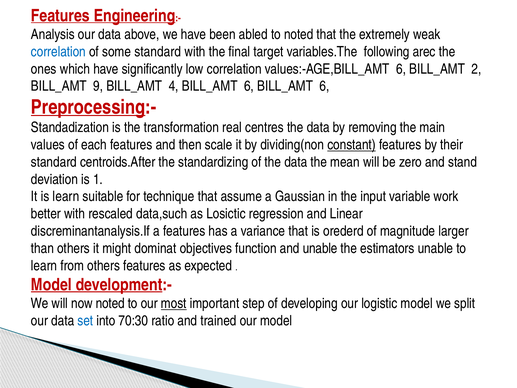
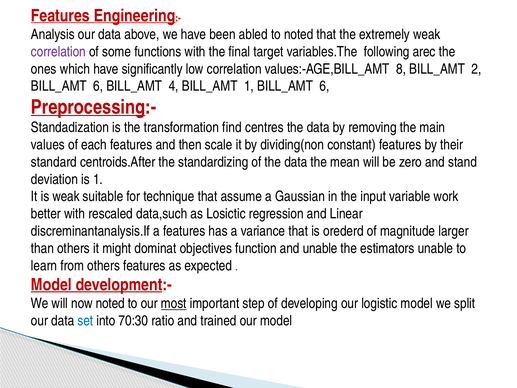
correlation at (58, 52) colour: blue -> purple
some standard: standard -> functions
values:-AGE,BILL_AMT 6: 6 -> 8
9 at (98, 86): 9 -> 6
4 BILL_AMT 6: 6 -> 1
real: real -> find
constant underline: present -> none
is learn: learn -> weak
